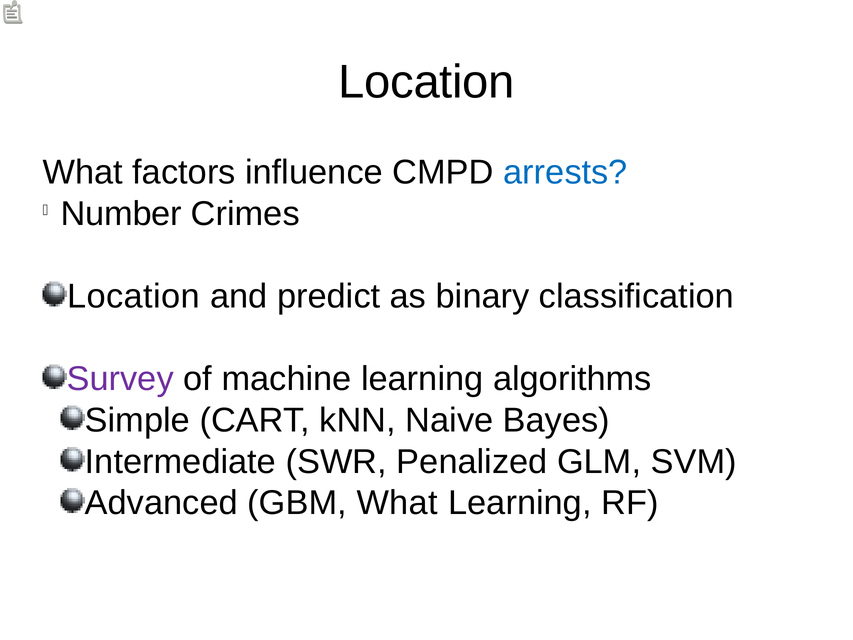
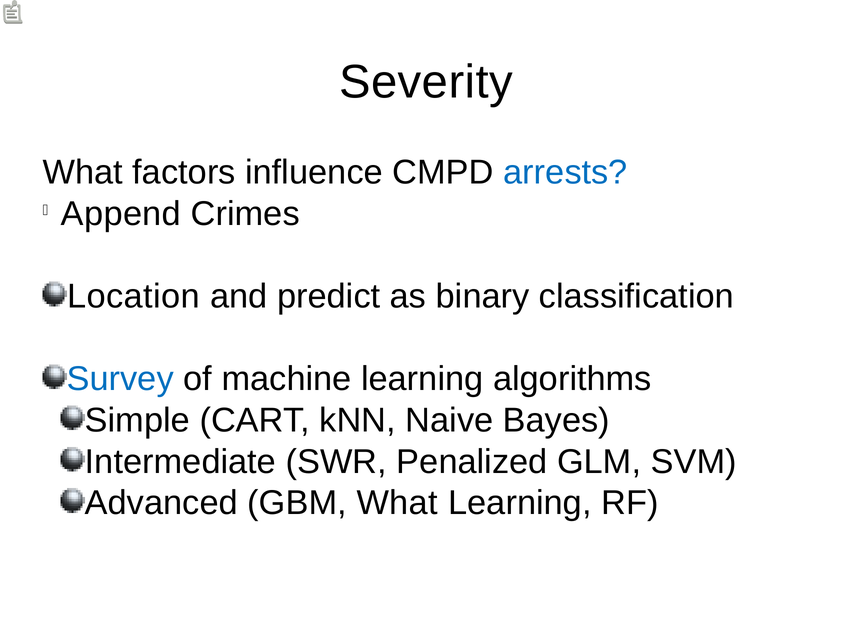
Location at (426, 82): Location -> Severity
Number: Number -> Append
Survey colour: purple -> blue
